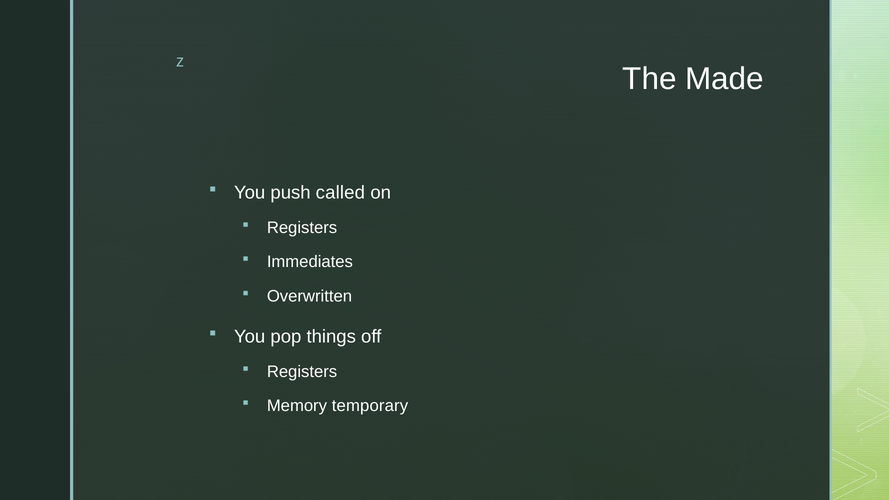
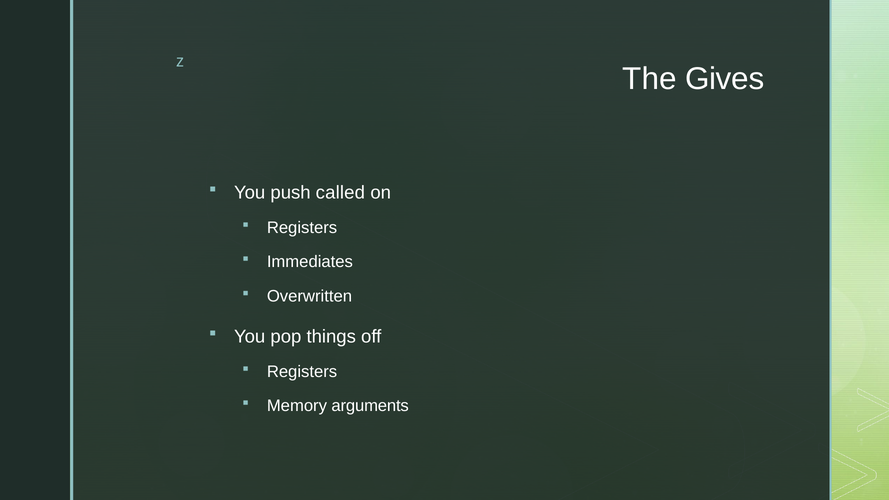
Made: Made -> Gives
temporary: temporary -> arguments
